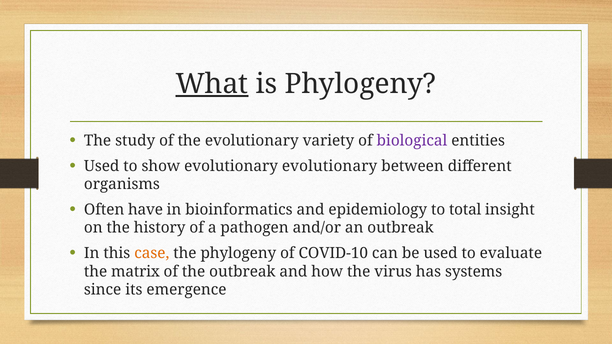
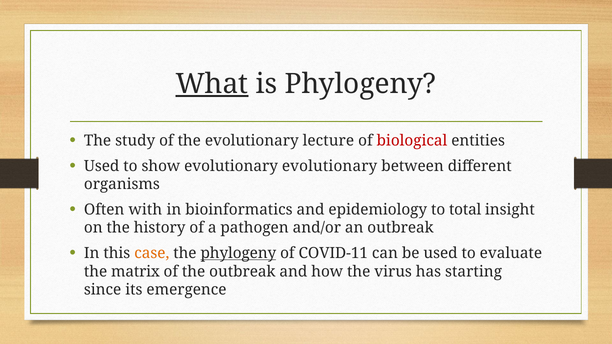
variety: variety -> lecture
biological colour: purple -> red
have: have -> with
phylogeny at (238, 253) underline: none -> present
COVID-10: COVID-10 -> COVID-11
systems: systems -> starting
